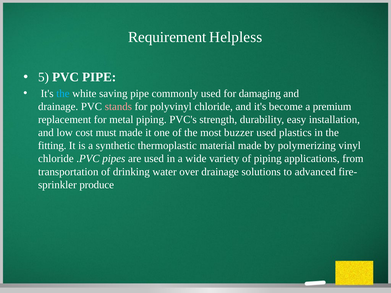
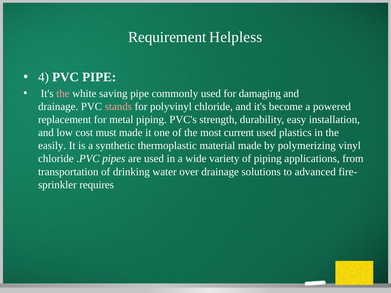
5: 5 -> 4
the at (63, 94) colour: light blue -> pink
premium: premium -> powered
buzzer: buzzer -> current
fitting: fitting -> easily
produce: produce -> requires
